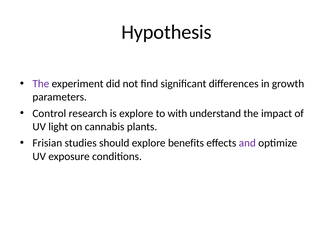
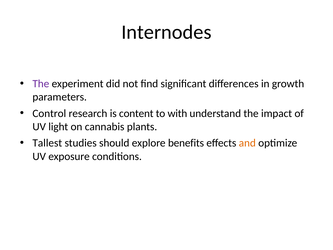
Hypothesis: Hypothesis -> Internodes
is explore: explore -> content
Frisian: Frisian -> Tallest
and colour: purple -> orange
